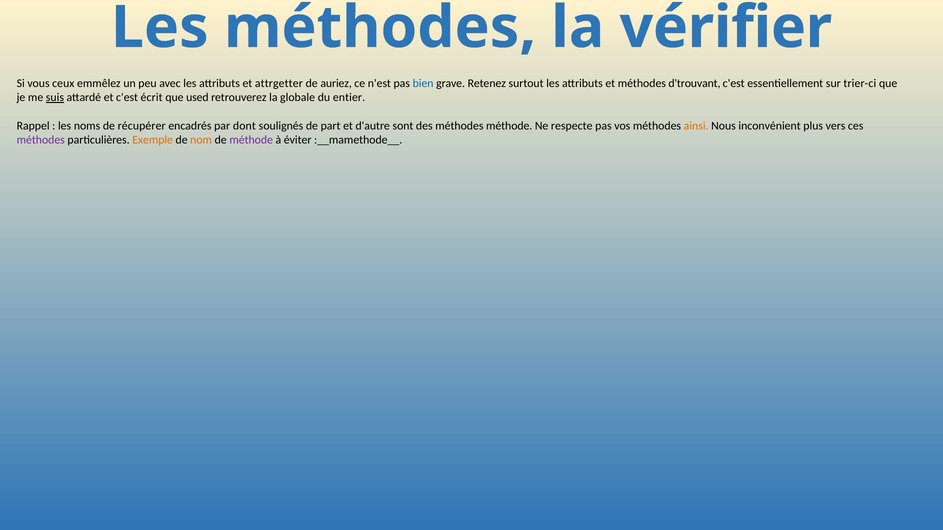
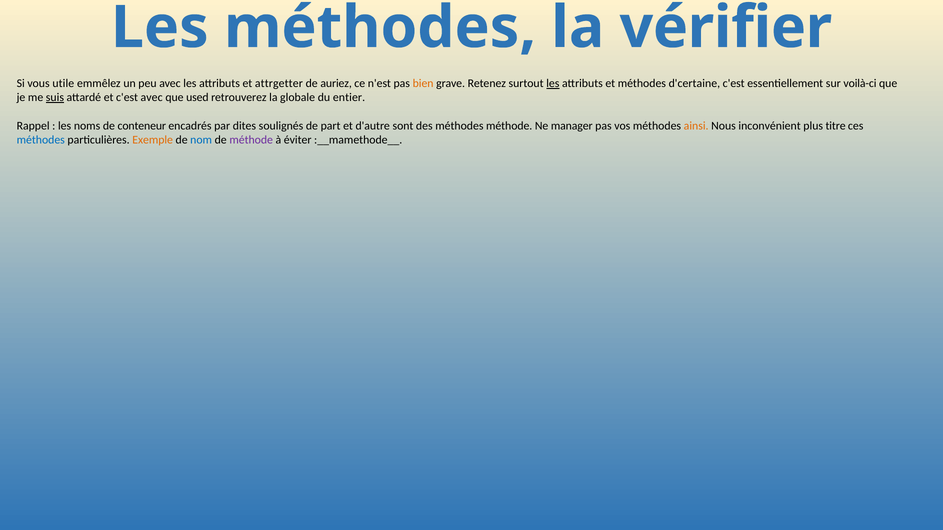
ceux: ceux -> utile
bien colour: blue -> orange
les at (553, 83) underline: none -> present
d'trouvant: d'trouvant -> d'certaine
trier-ci: trier-ci -> voilà-ci
c'est écrit: écrit -> avec
récupérer: récupérer -> conteneur
dont: dont -> dites
respecte: respecte -> manager
vers: vers -> titre
méthodes at (41, 140) colour: purple -> blue
nom colour: orange -> blue
